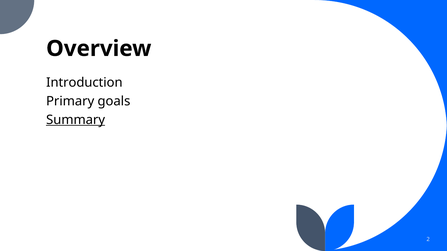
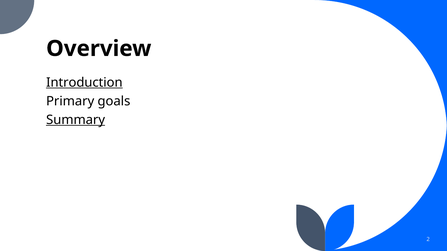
Introduction underline: none -> present
